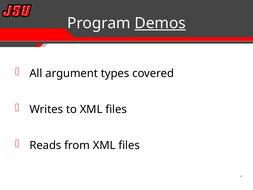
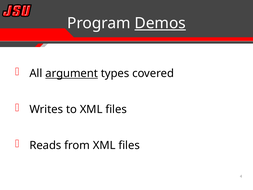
argument underline: none -> present
